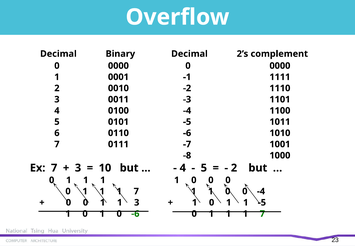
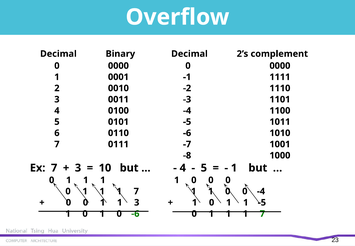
2 at (234, 168): 2 -> 1
